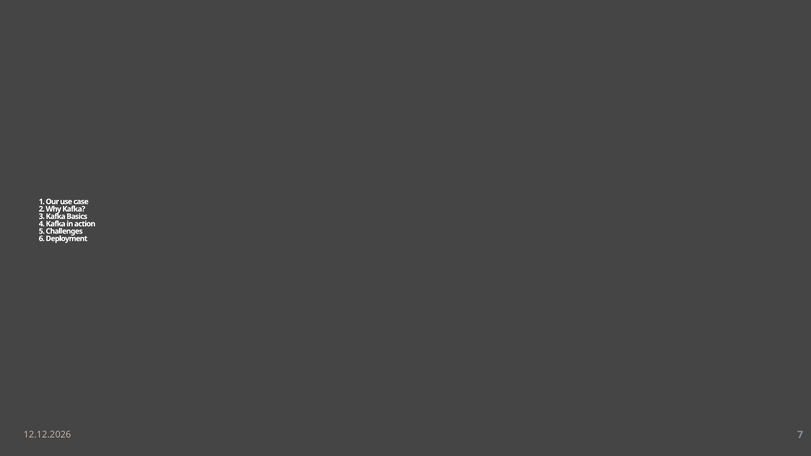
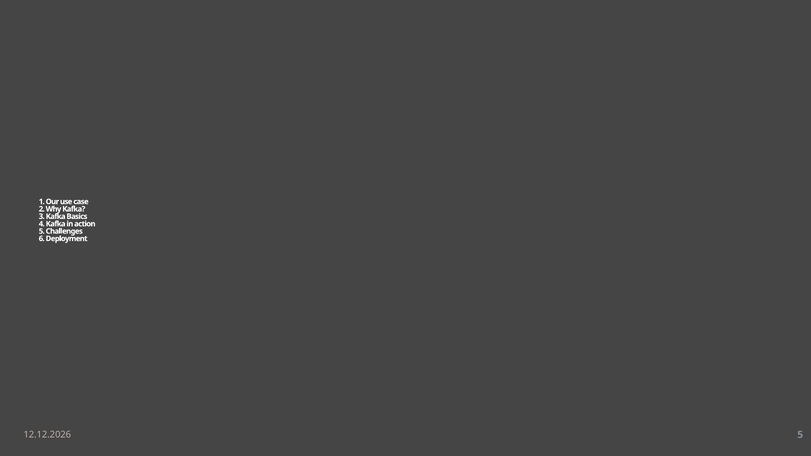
7 at (800, 435): 7 -> 5
